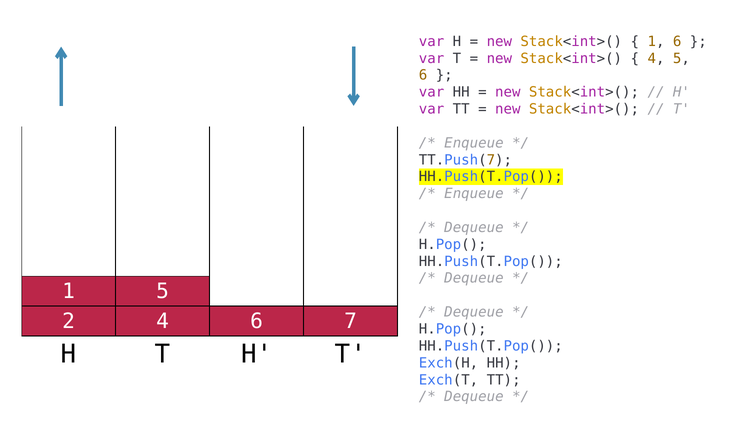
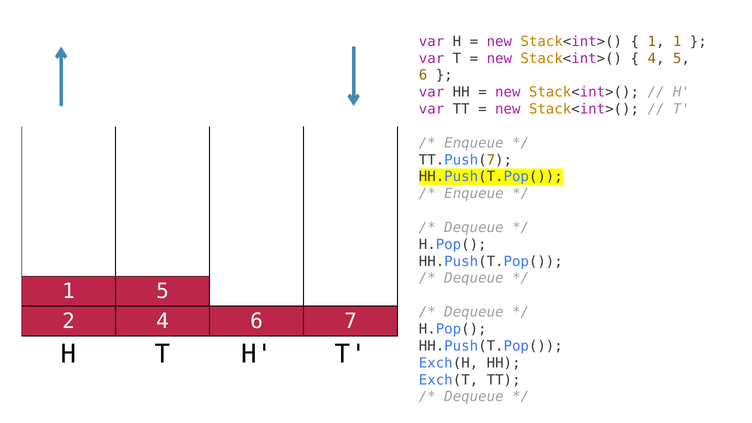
1 6: 6 -> 1
